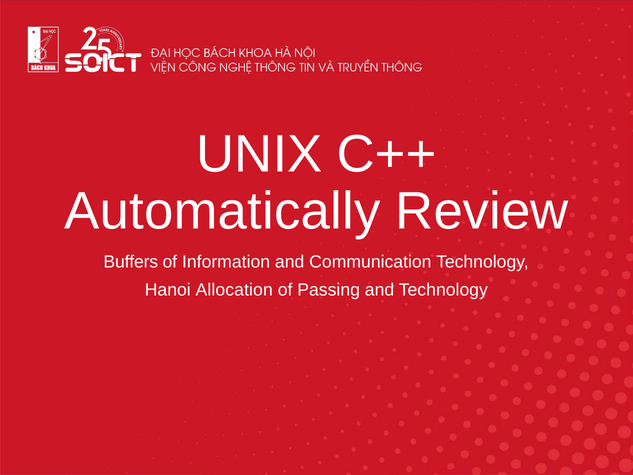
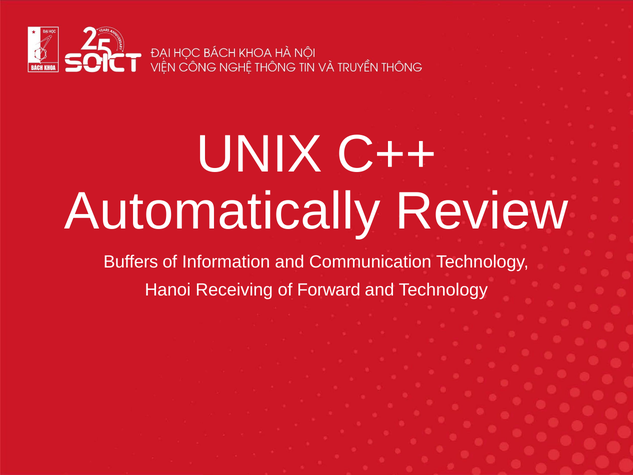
Allocation: Allocation -> Receiving
Passing: Passing -> Forward
